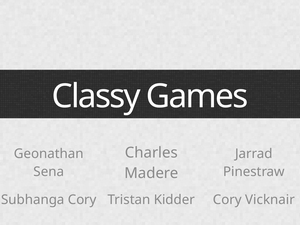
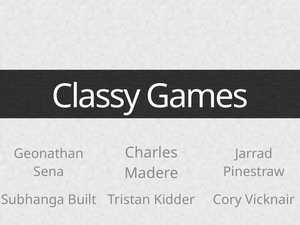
Subhanga Cory: Cory -> Built
